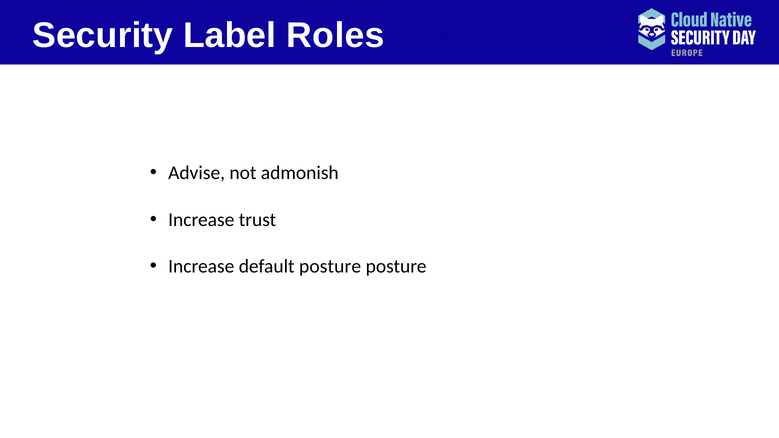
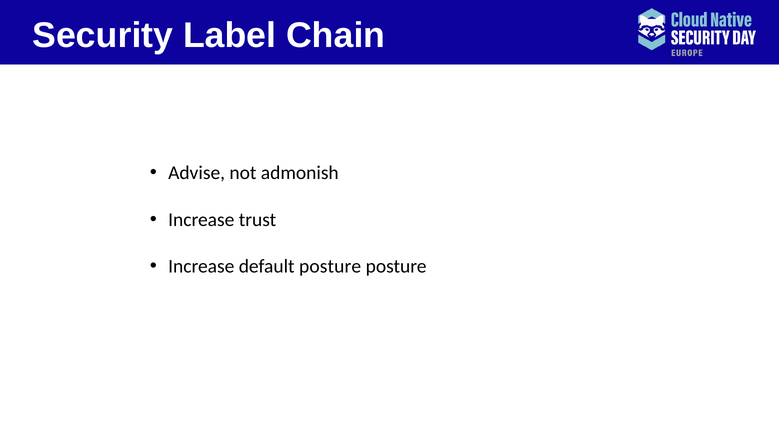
Roles: Roles -> Chain
